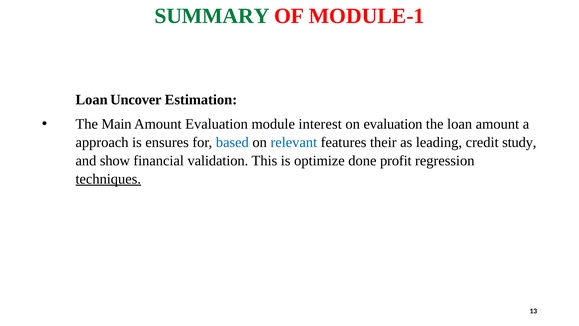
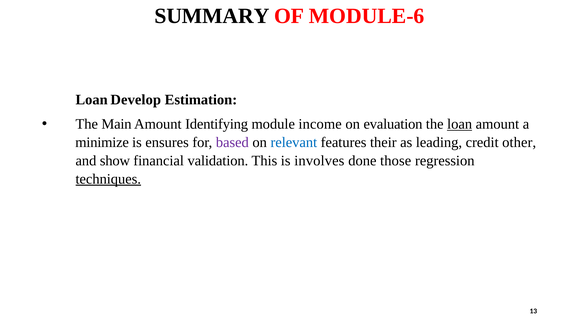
SUMMARY colour: green -> black
MODULE-1: MODULE-1 -> MODULE-6
Uncover: Uncover -> Develop
Amount Evaluation: Evaluation -> Identifying
interest: interest -> income
loan at (460, 124) underline: none -> present
approach: approach -> minimize
based colour: blue -> purple
study: study -> other
optimize: optimize -> involves
profit: profit -> those
